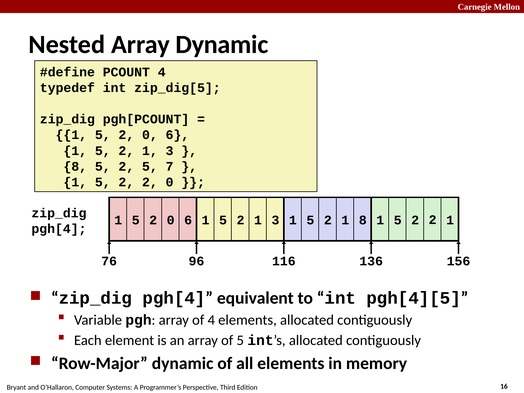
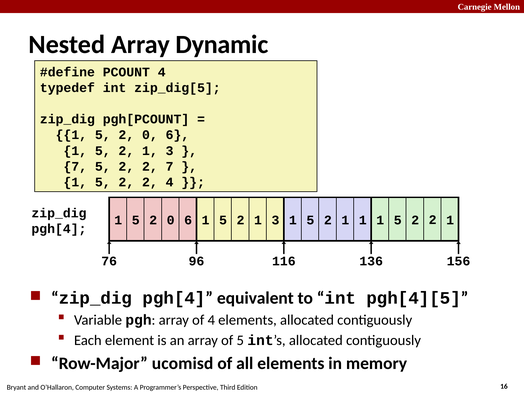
8 at (75, 166): 8 -> 7
5 at (150, 166): 5 -> 2
2 2 0: 0 -> 4
2 1 8: 8 -> 1
Row-Major dynamic: dynamic -> ucomisd
